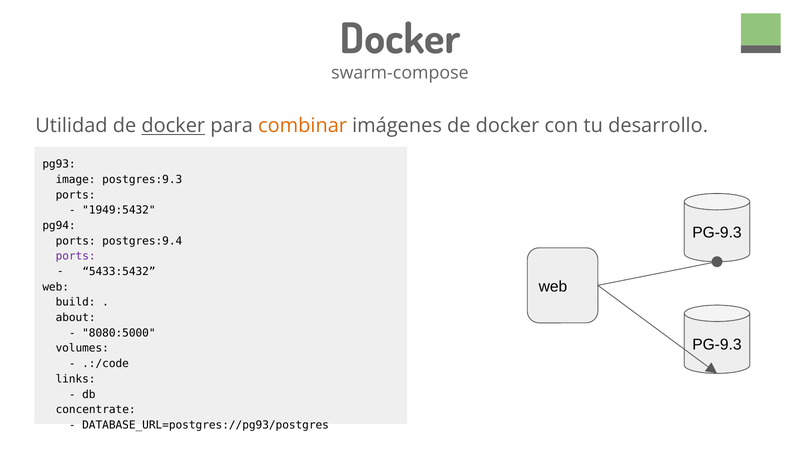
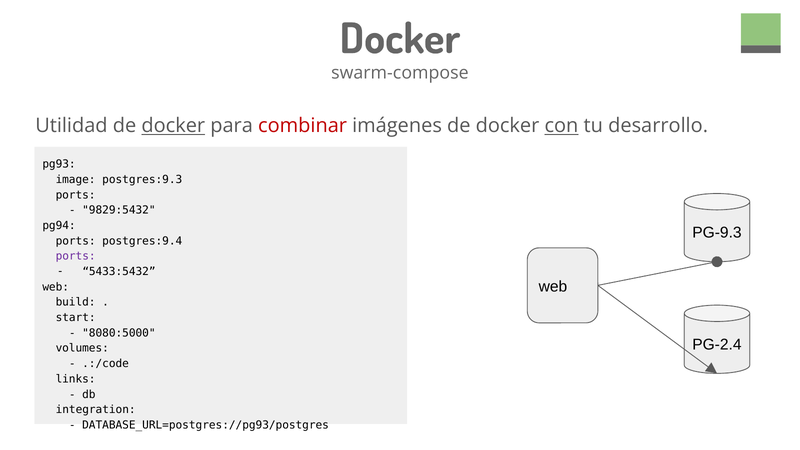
combinar colour: orange -> red
con underline: none -> present
1949:5432: 1949:5432 -> 9829:5432
about: about -> start
PG-9.3 at (717, 344): PG-9.3 -> PG-2.4
concentrate: concentrate -> integration
